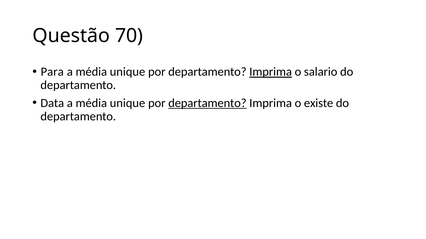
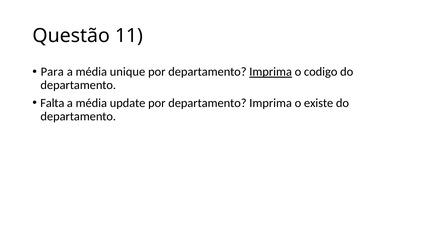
70: 70 -> 11
salario: salario -> codigo
Data: Data -> Falta
unique at (128, 103): unique -> update
departamento at (207, 103) underline: present -> none
